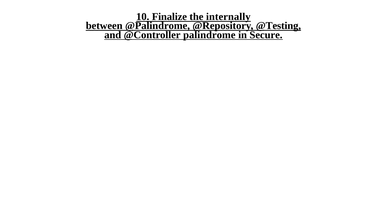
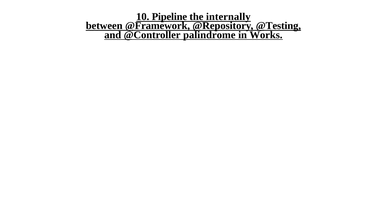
Finalize: Finalize -> Pipeline
@Palindrome: @Palindrome -> @Framework
Secure: Secure -> Works
